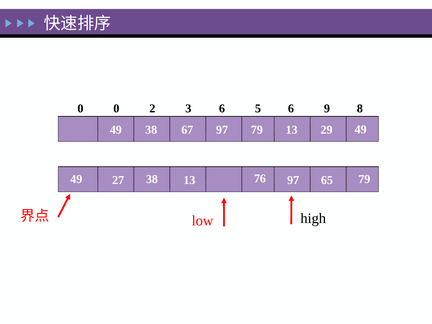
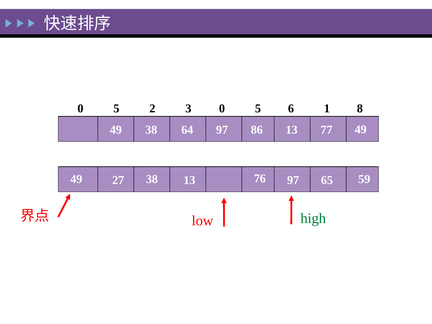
0 at (116, 108): 0 -> 5
3 6: 6 -> 0
9: 9 -> 1
67: 67 -> 64
97 79: 79 -> 86
29: 29 -> 77
27 79: 79 -> 59
high colour: black -> green
